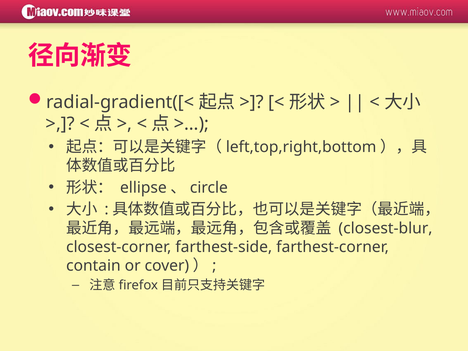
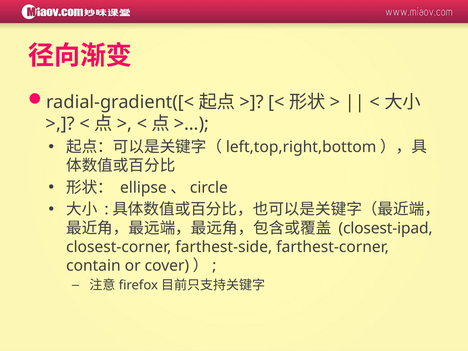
closest-blur: closest-blur -> closest-ipad
